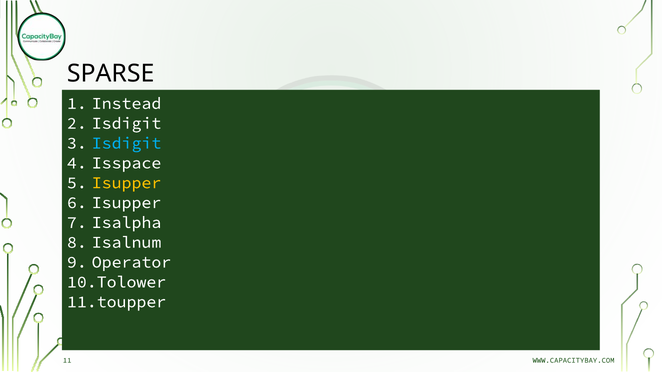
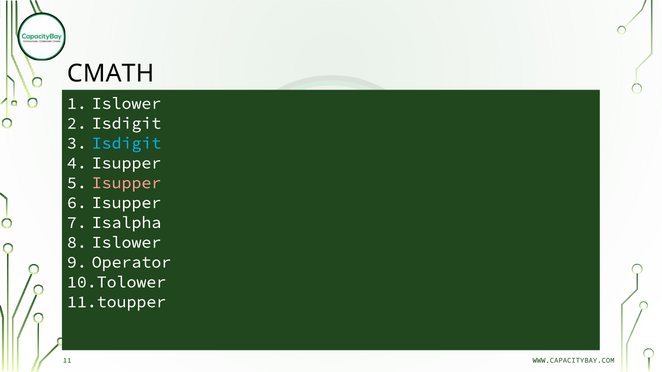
SPARSE: SPARSE -> CMATH
Instead at (127, 104): Instead -> Islower
Isspace at (127, 163): Isspace -> Isupper
Isupper at (127, 183) colour: yellow -> pink
Isalnum at (127, 243): Isalnum -> Islower
